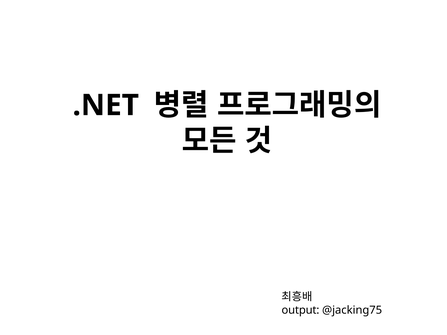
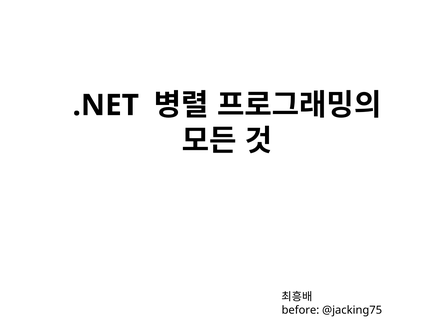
output: output -> before
